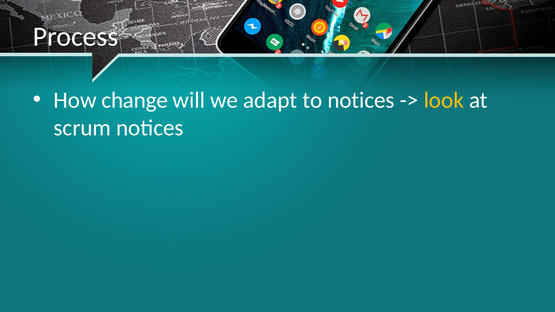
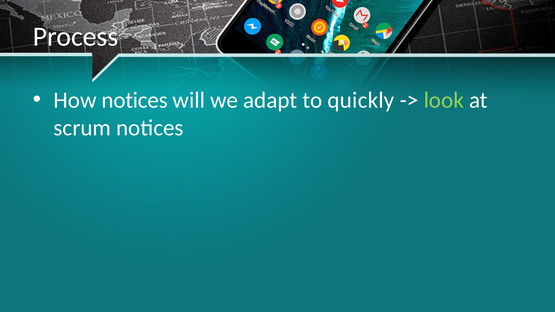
How change: change -> notices
to notices: notices -> quickly
look colour: yellow -> light green
